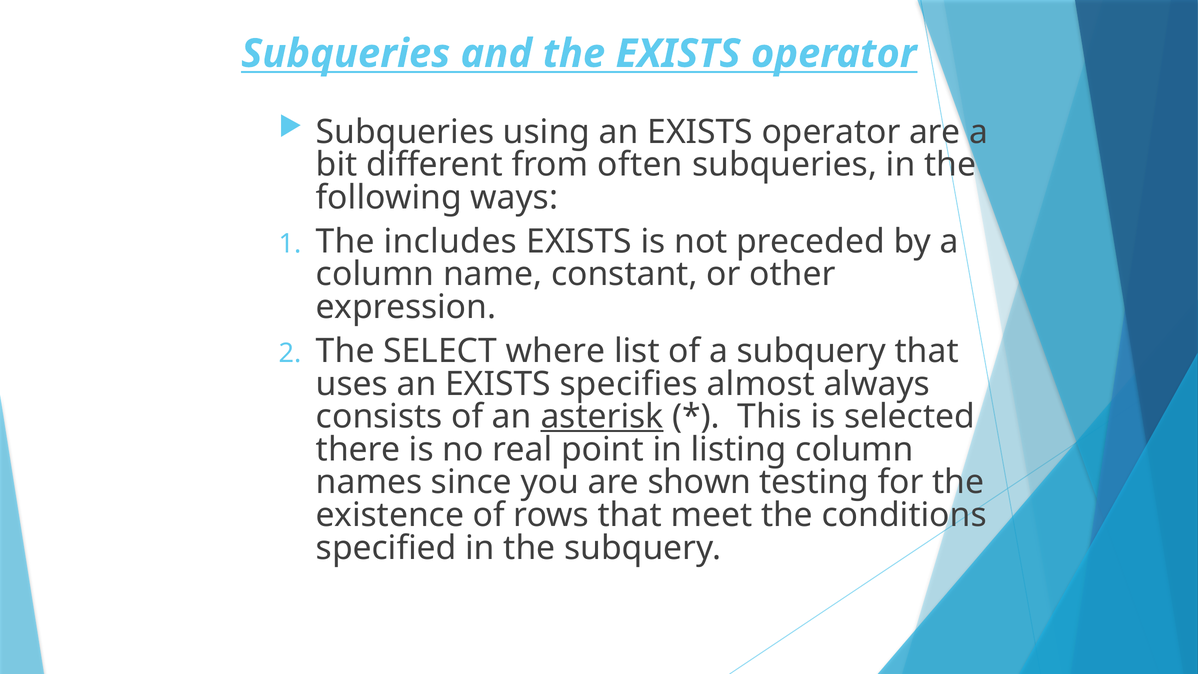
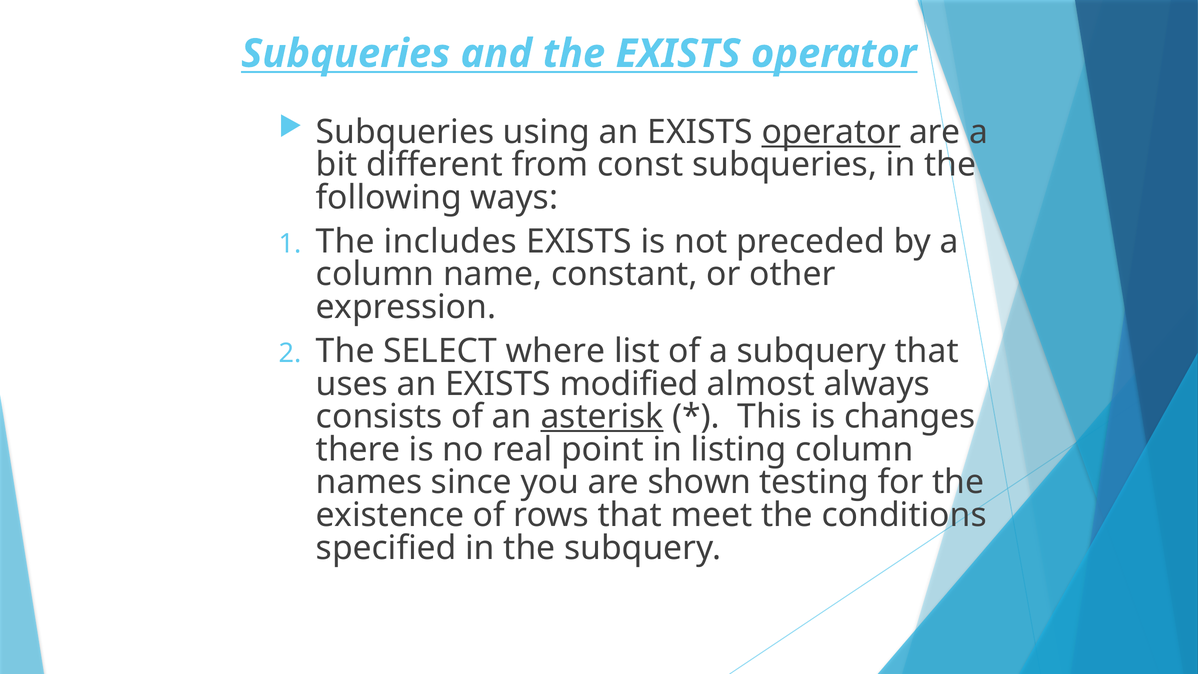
operator at (831, 132) underline: none -> present
often: often -> const
specifies: specifies -> modified
selected: selected -> changes
